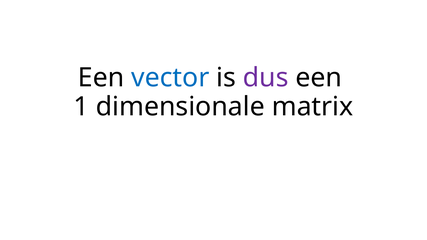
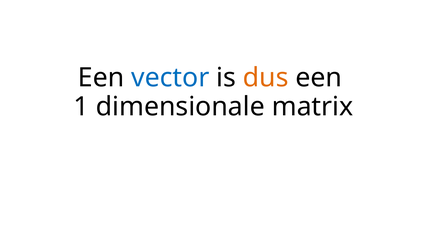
dus colour: purple -> orange
